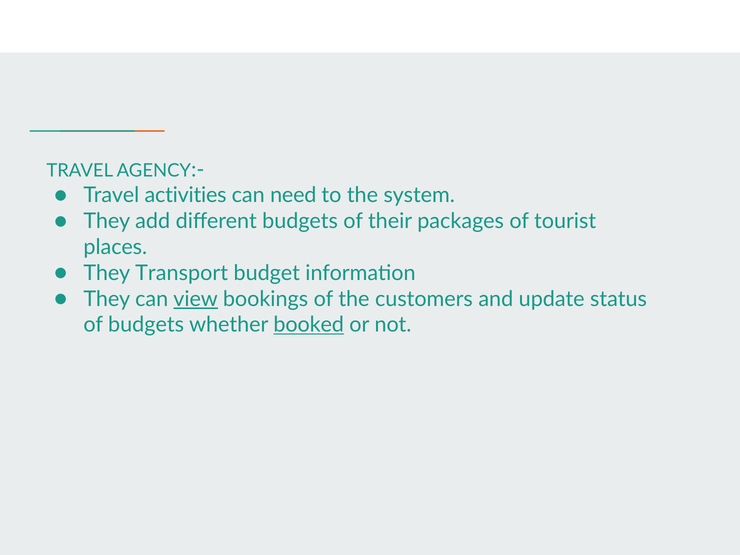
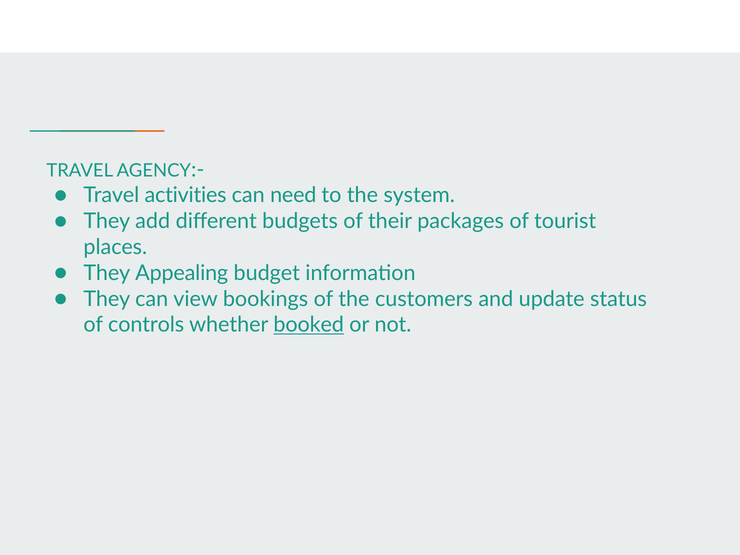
Transport: Transport -> Appealing
view underline: present -> none
of budgets: budgets -> controls
